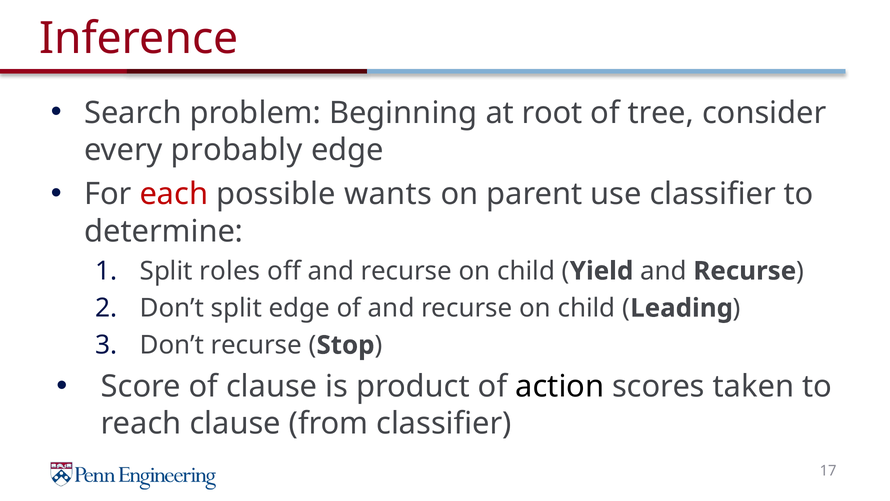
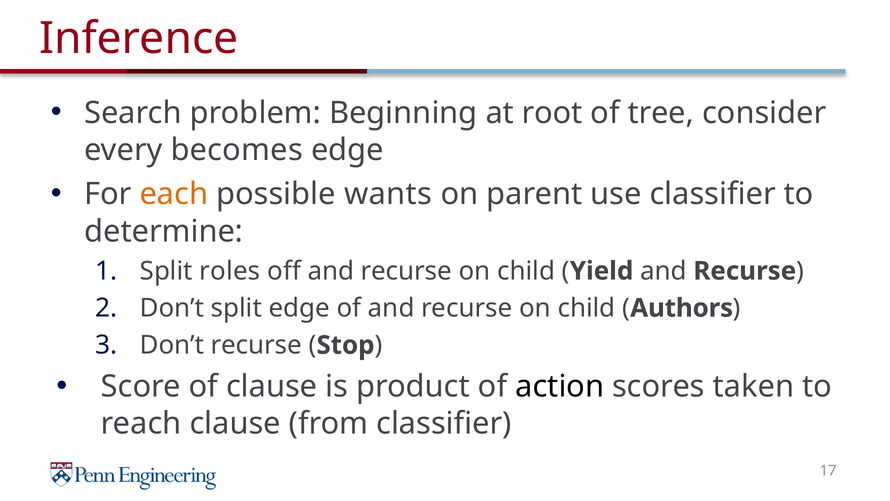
probably: probably -> becomes
each colour: red -> orange
Leading: Leading -> Authors
